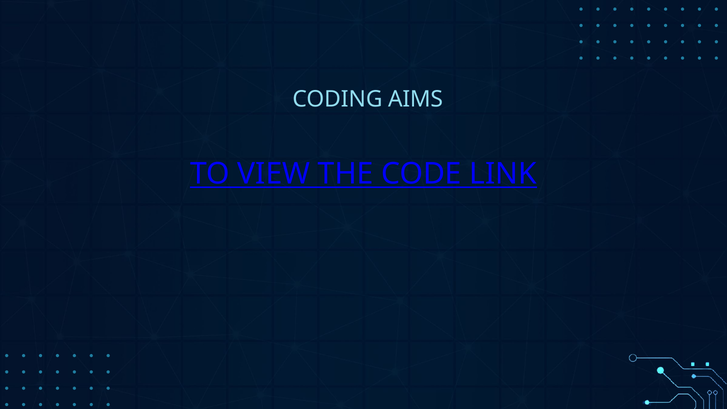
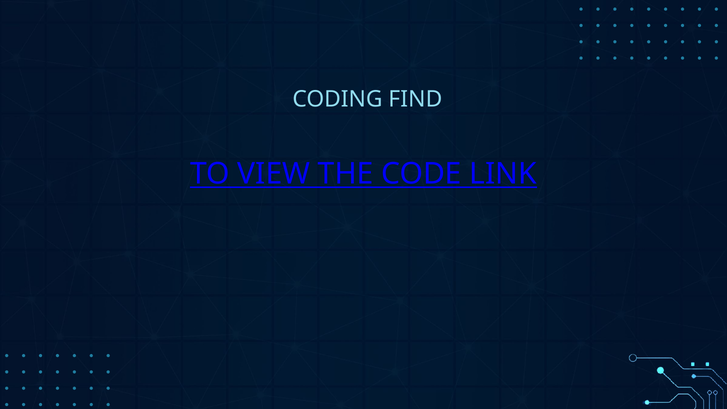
AIMS: AIMS -> FIND
